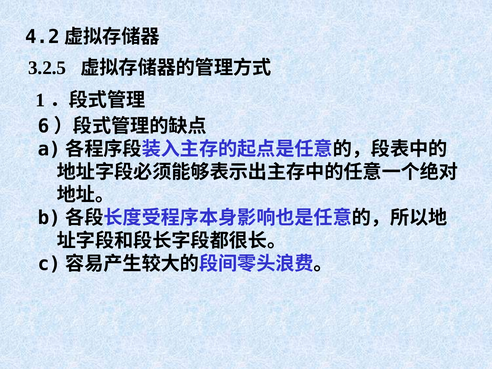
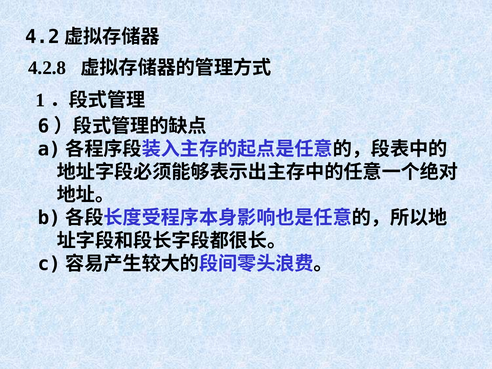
3.2.5: 3.2.5 -> 4.2.8
